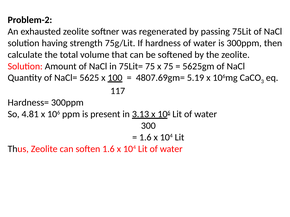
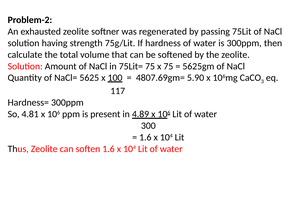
5.19: 5.19 -> 5.90
3.13: 3.13 -> 4.89
